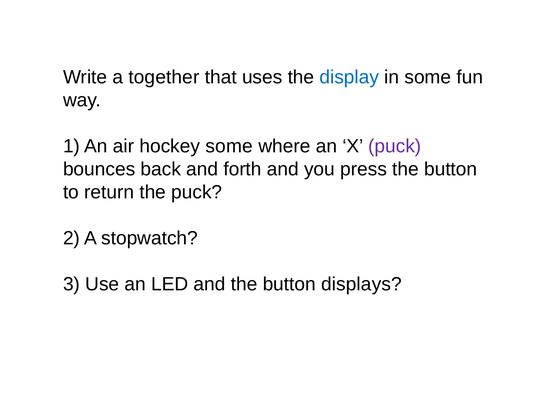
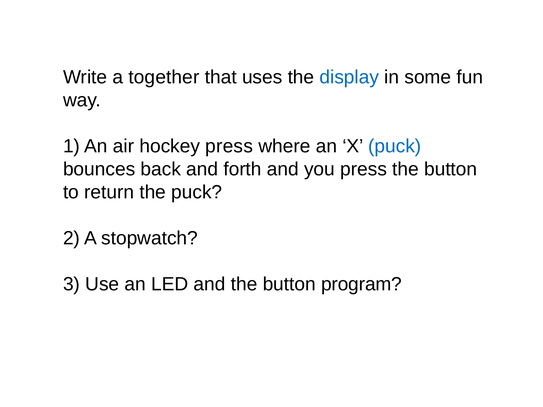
hockey some: some -> press
puck at (395, 146) colour: purple -> blue
displays: displays -> program
